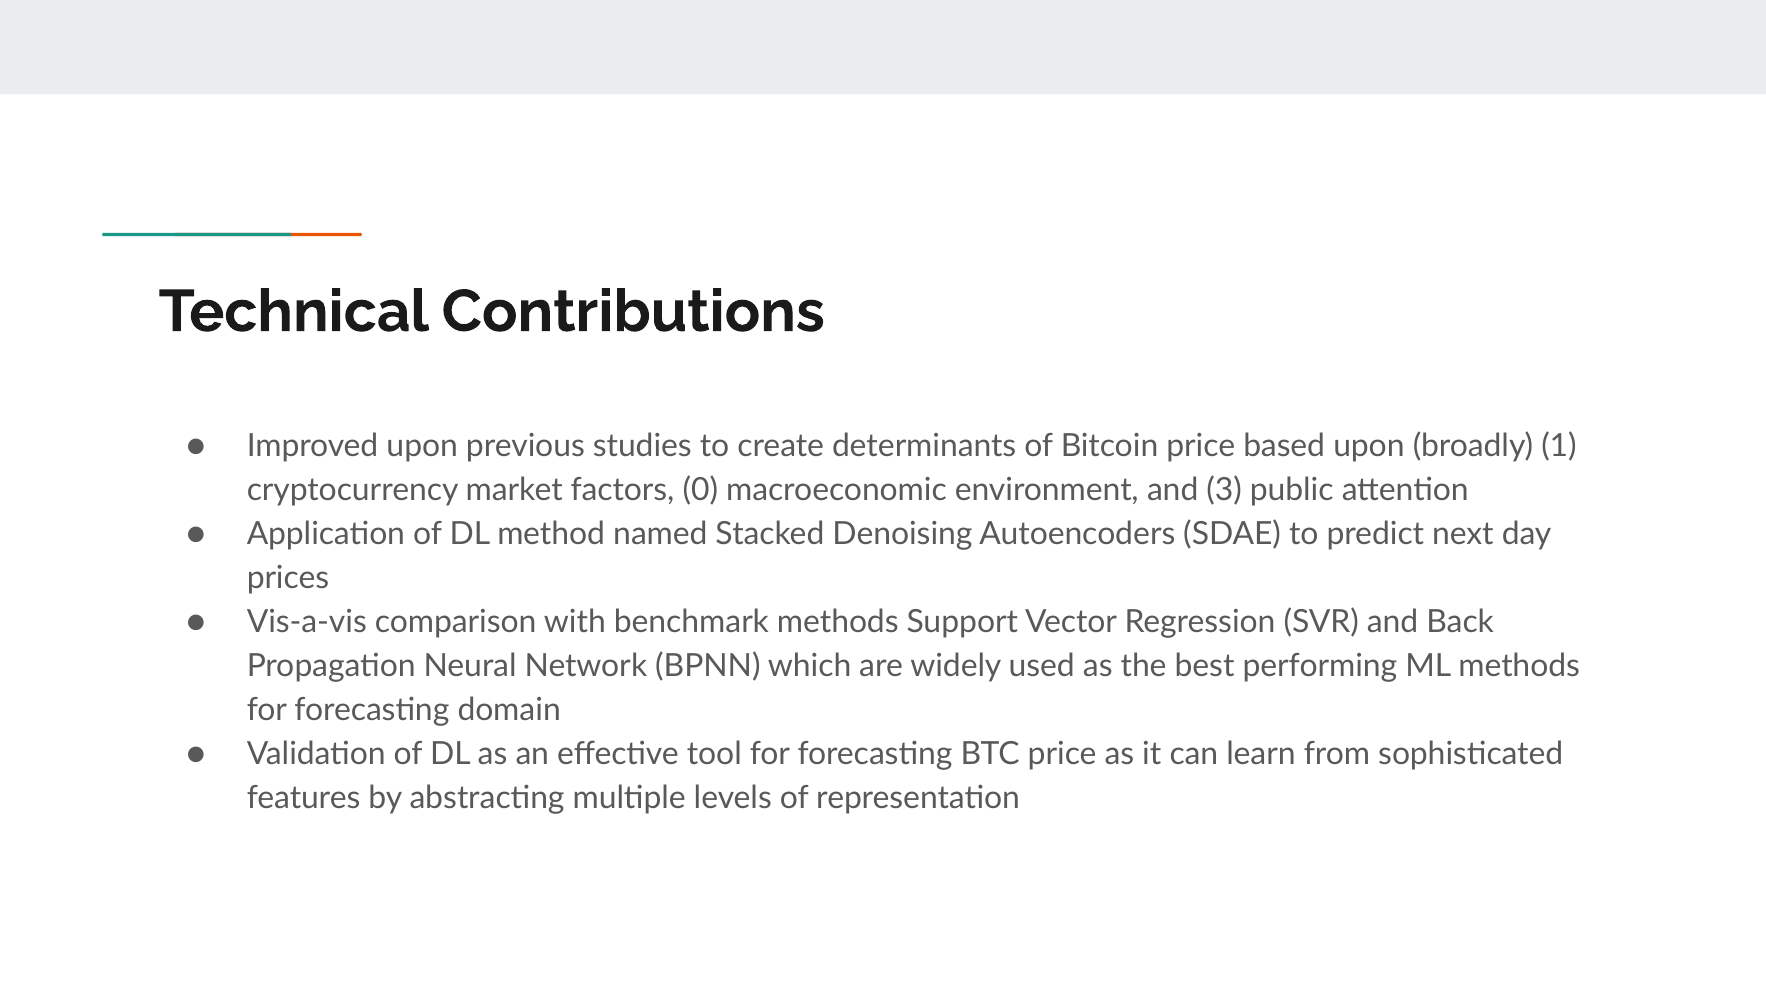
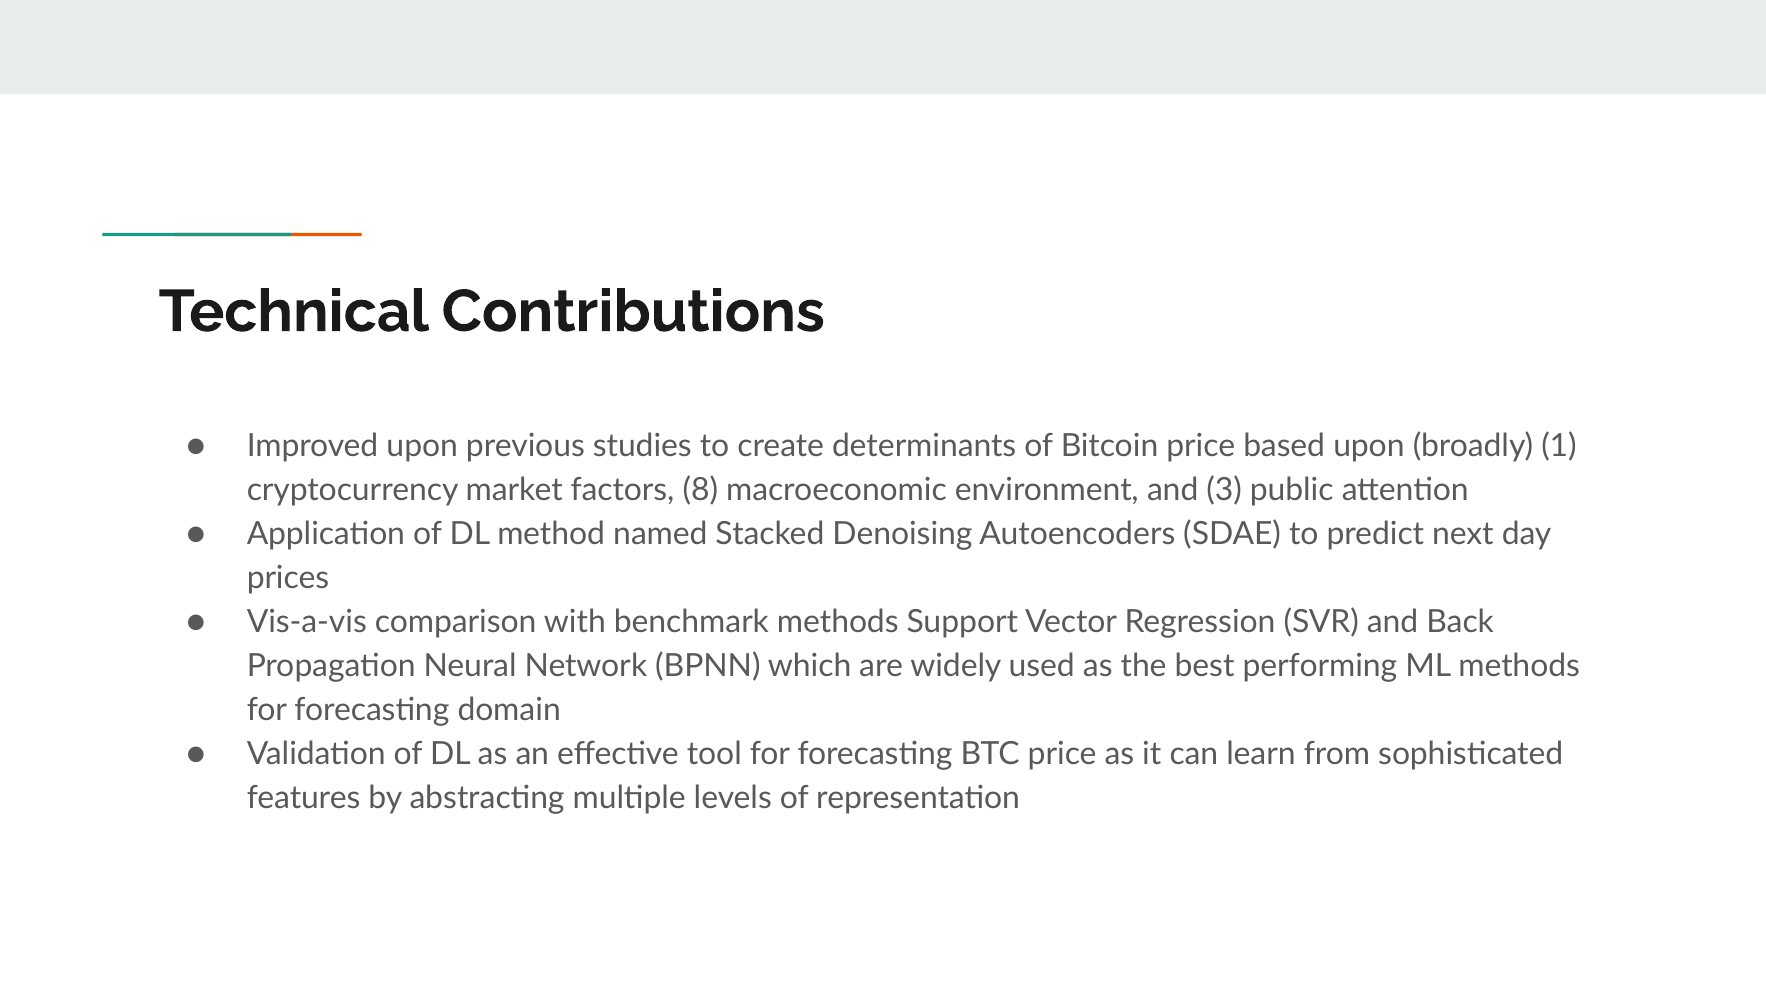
0: 0 -> 8
